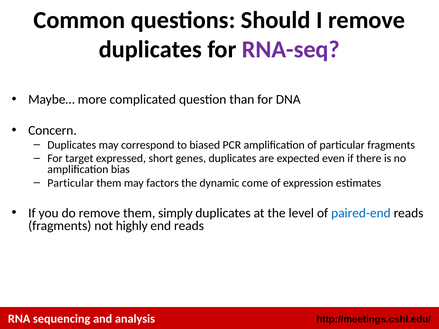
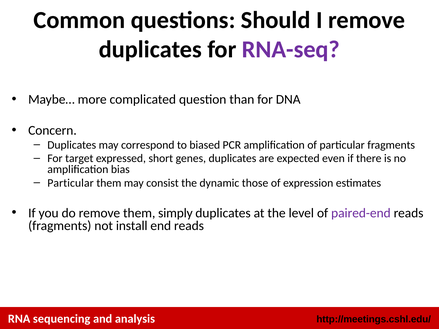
factors: factors -> consist
come: come -> those
paired-end colour: blue -> purple
highly: highly -> install
